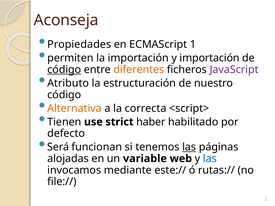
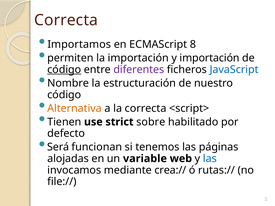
Aconseja at (66, 20): Aconseja -> Correcta
Propiedades: Propiedades -> Importamos
1: 1 -> 8
diferentes colour: orange -> purple
JavaScript colour: purple -> blue
Atributo: Atributo -> Nombre
haber: haber -> sobre
las at (189, 147) underline: present -> none
este://: este:// -> crea://
